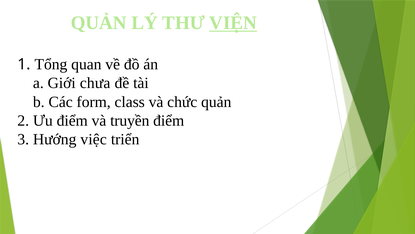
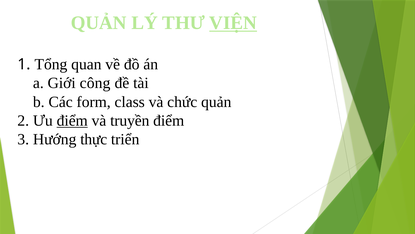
chưa: chưa -> công
điểm at (72, 120) underline: none -> present
việc: việc -> thực
